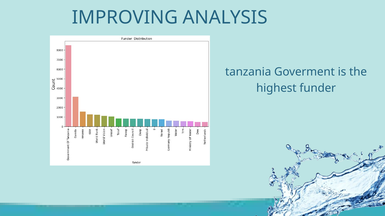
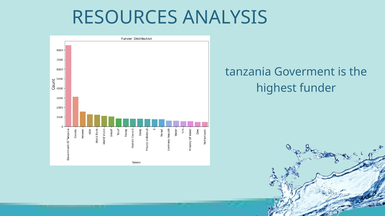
IMPROVING: IMPROVING -> RESOURCES
